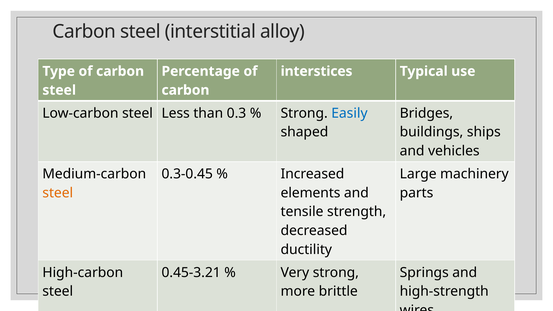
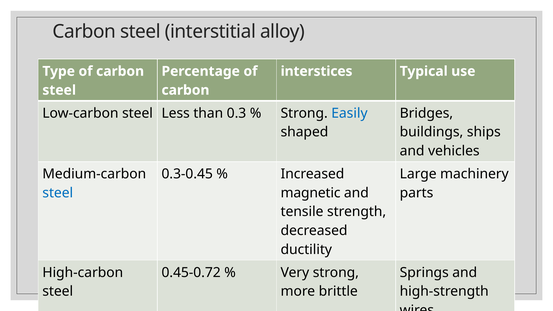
steel at (58, 193) colour: orange -> blue
elements: elements -> magnetic
0.45-3.21: 0.45-3.21 -> 0.45-0.72
